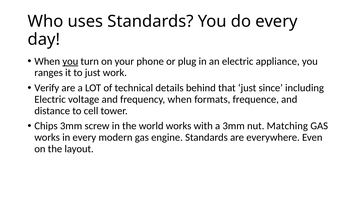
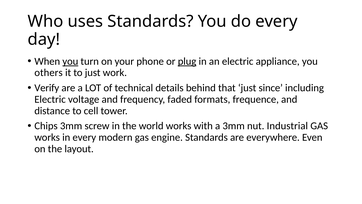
plug underline: none -> present
ranges: ranges -> others
frequency when: when -> faded
Matching: Matching -> Industrial
